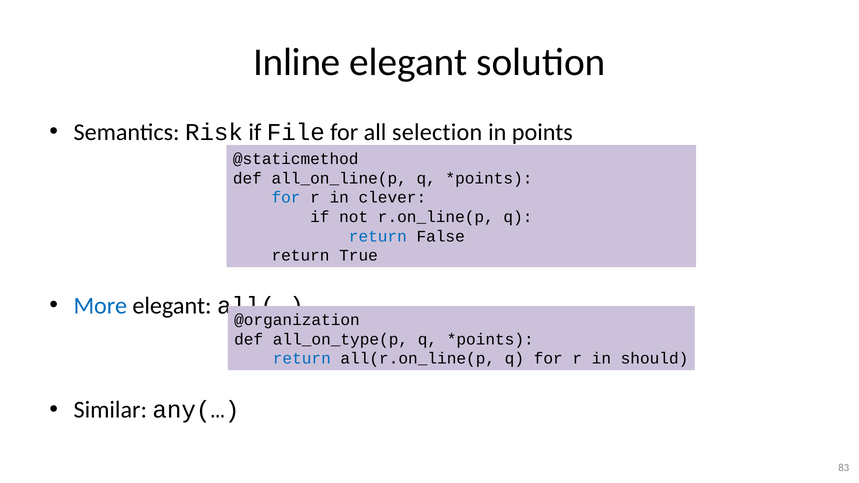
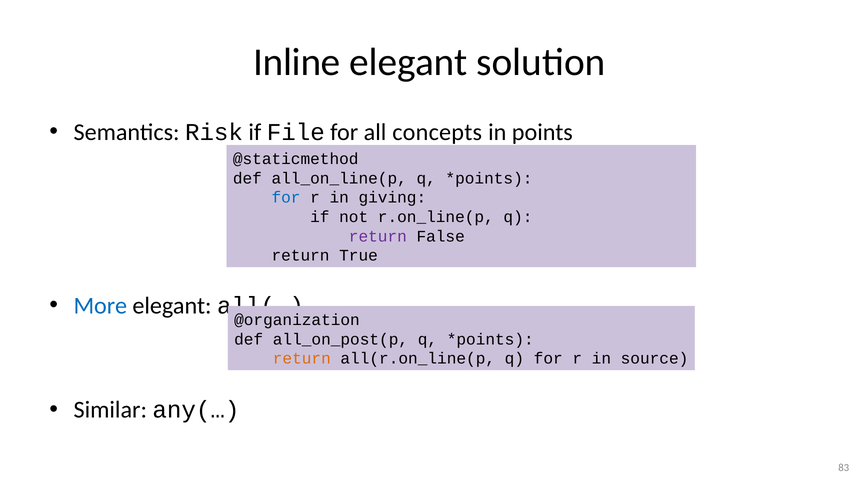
selection: selection -> concepts
clever: clever -> giving
return at (378, 236) colour: blue -> purple
all_on_type(p: all_on_type(p -> all_on_post(p
return at (302, 359) colour: blue -> orange
should: should -> source
